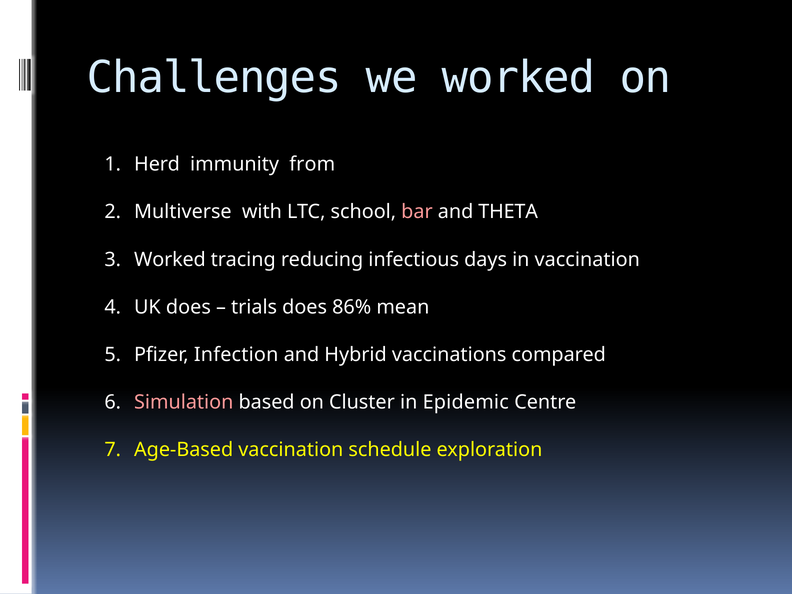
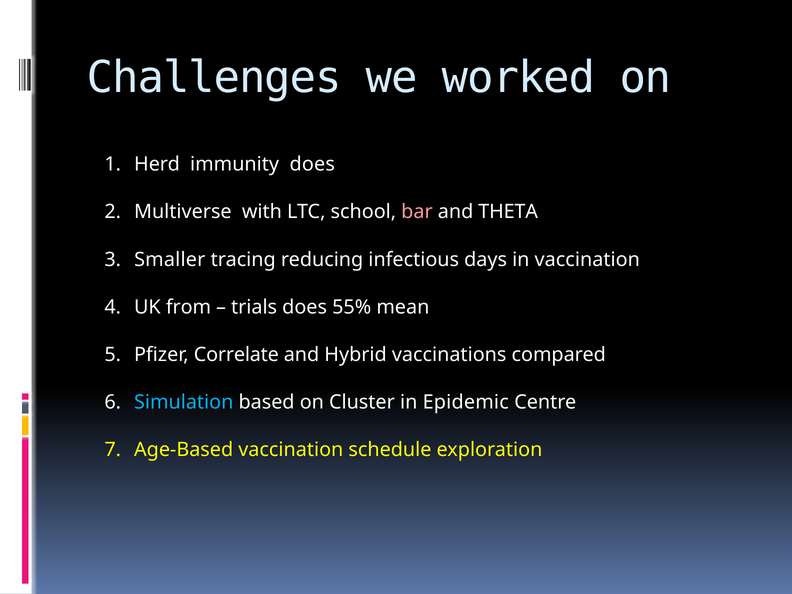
immunity from: from -> does
Worked at (170, 259): Worked -> Smaller
UK does: does -> from
86%: 86% -> 55%
Infection: Infection -> Correlate
Simulation colour: pink -> light blue
